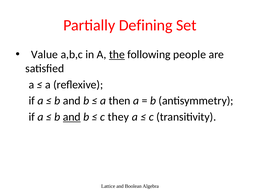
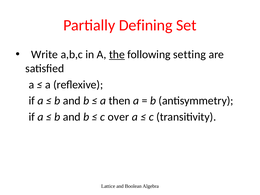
Value: Value -> Write
people: people -> setting
and at (72, 117) underline: present -> none
they: they -> over
